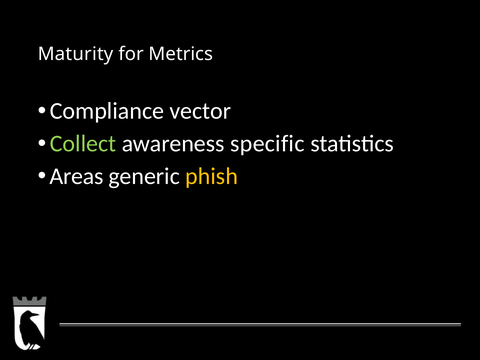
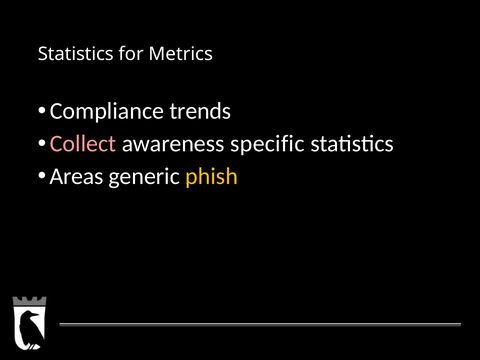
Maturity at (76, 54): Maturity -> Statistics
vector: vector -> trends
Collect colour: light green -> pink
